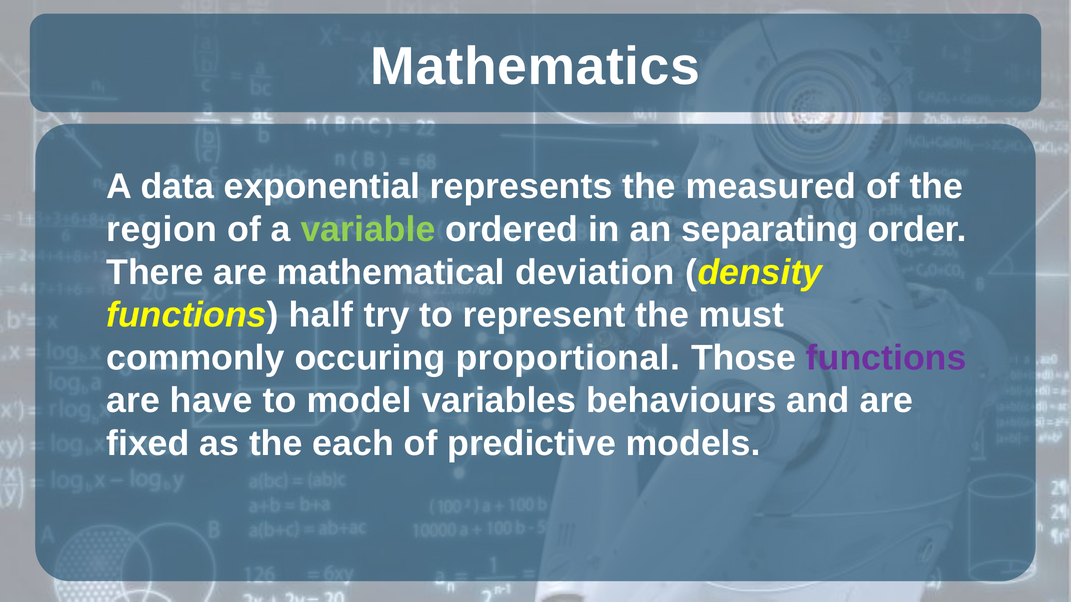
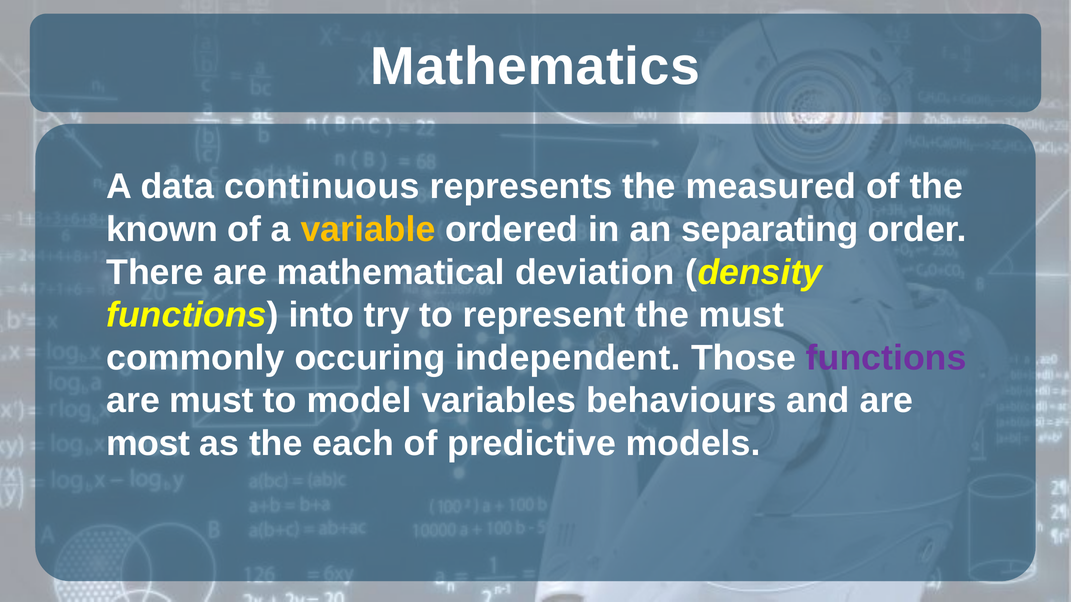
exponential: exponential -> continuous
region: region -> known
variable colour: light green -> yellow
half: half -> into
proportional: proportional -> independent
are have: have -> must
fixed: fixed -> most
